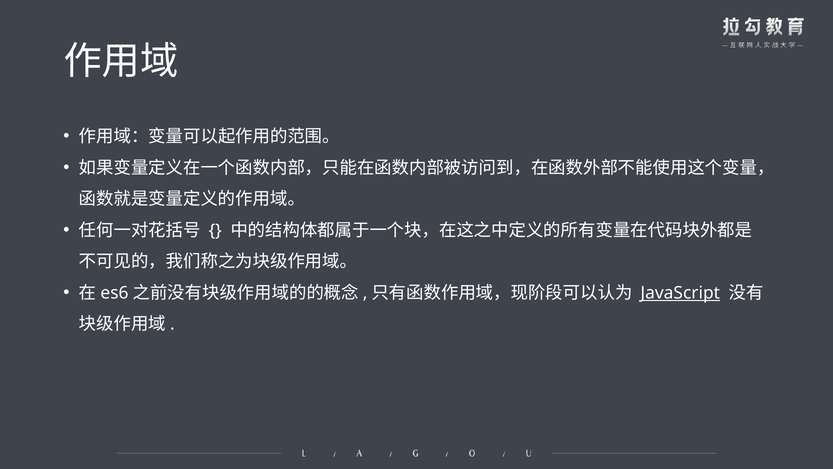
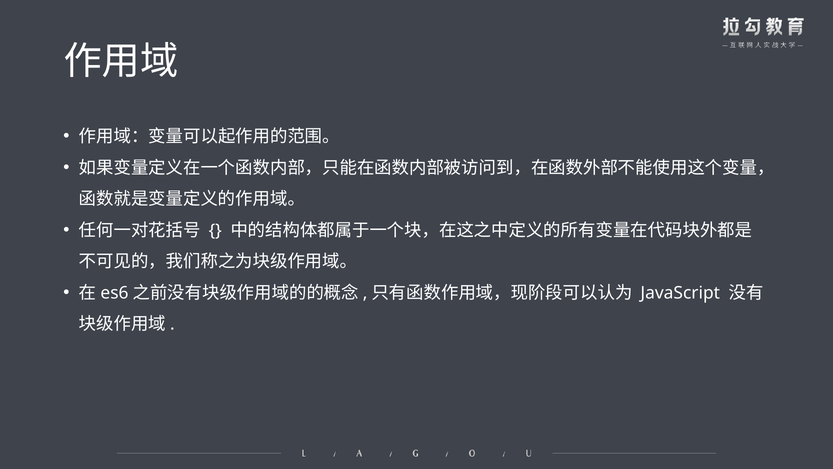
JavaScript underline: present -> none
